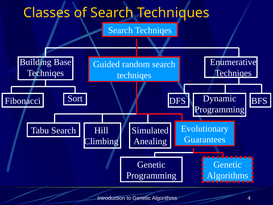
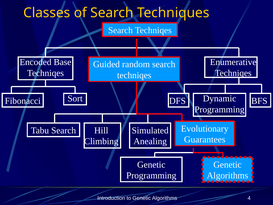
Building: Building -> Encoded
